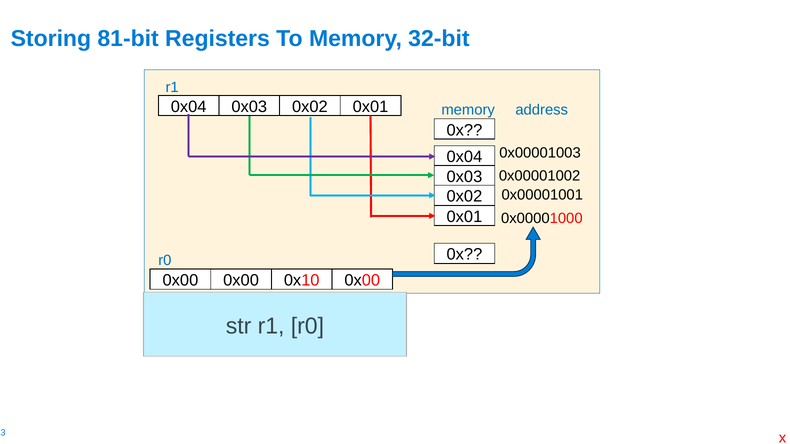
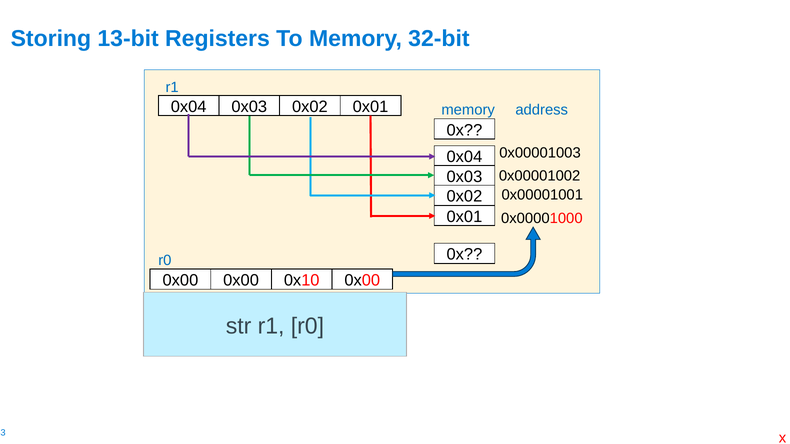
81-bit: 81-bit -> 13-bit
